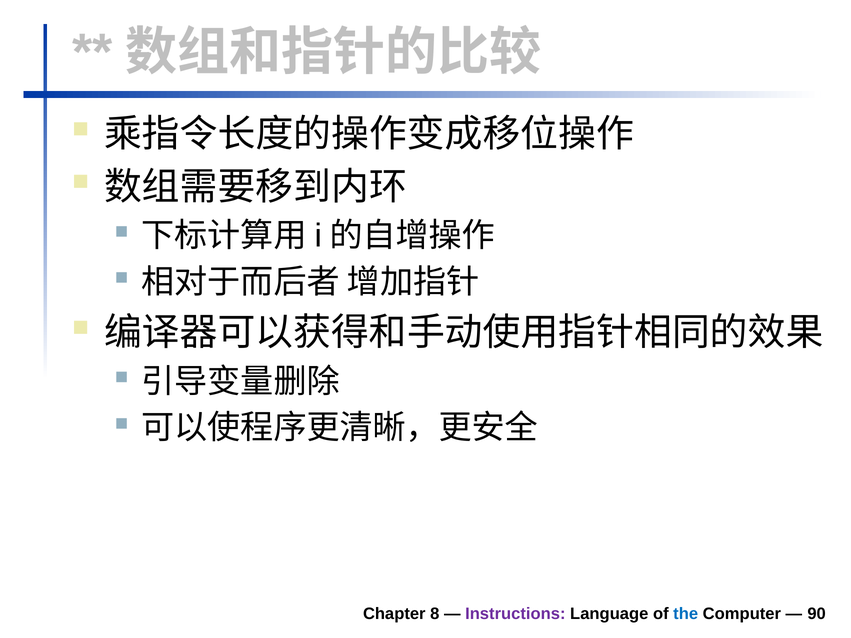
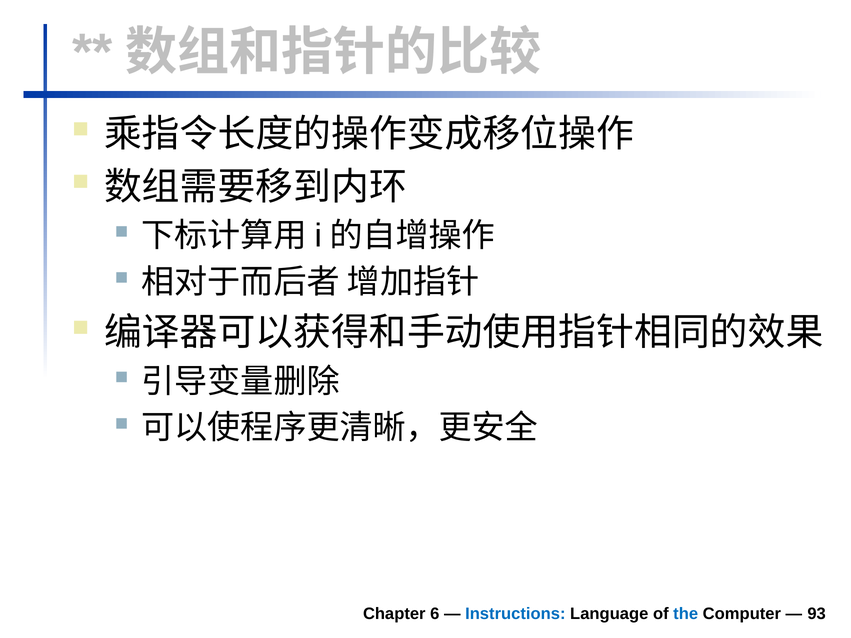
8: 8 -> 6
Instructions colour: purple -> blue
90: 90 -> 93
